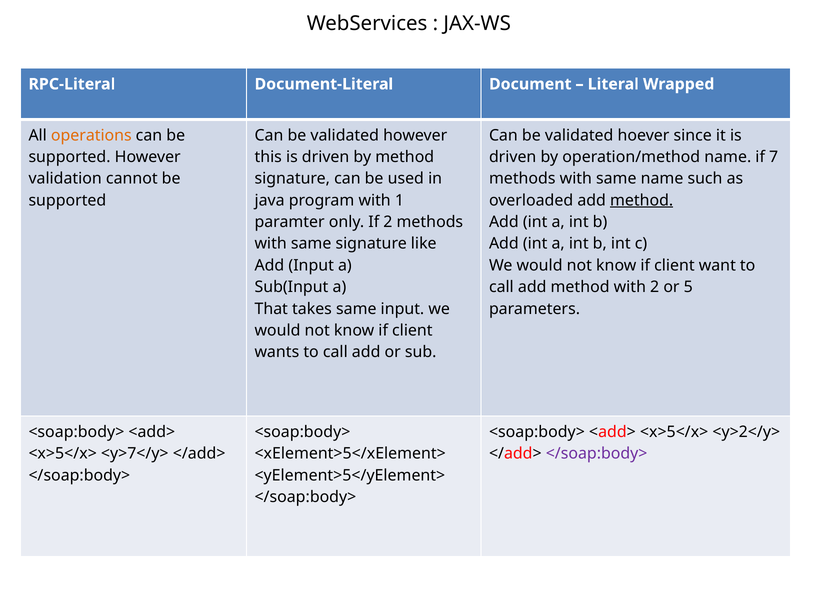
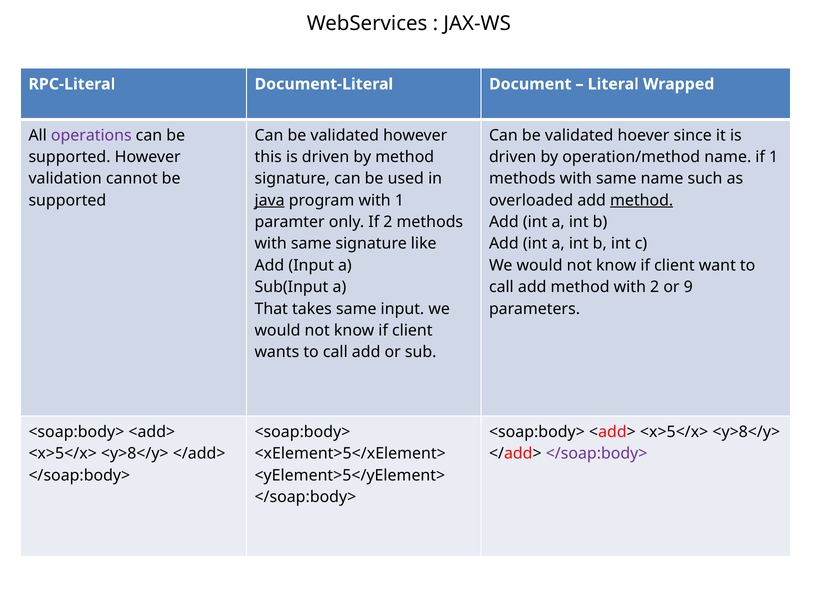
operations colour: orange -> purple
if 7: 7 -> 1
java underline: none -> present
5: 5 -> 9
<y>2</y> at (746, 432): <y>2</y> -> <y>8</y>
<y>7</y> at (135, 453): <y>7</y> -> <y>8</y>
